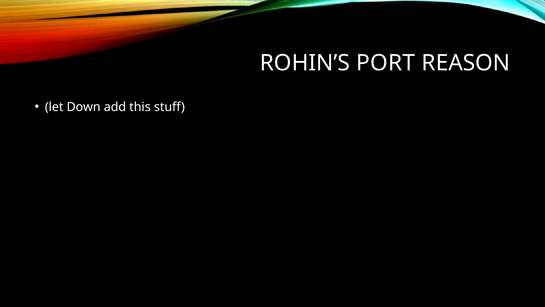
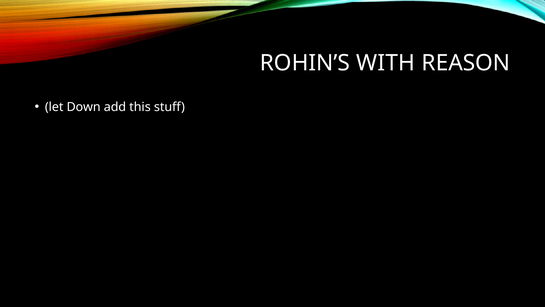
PORT: PORT -> WITH
